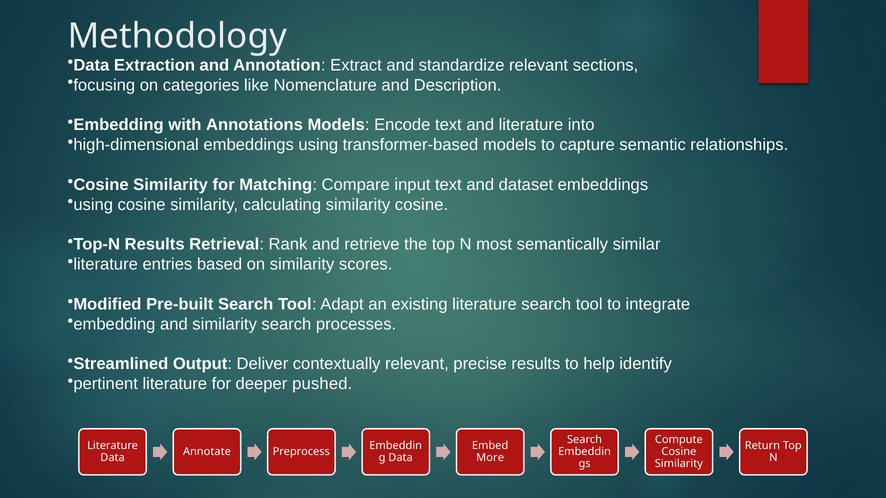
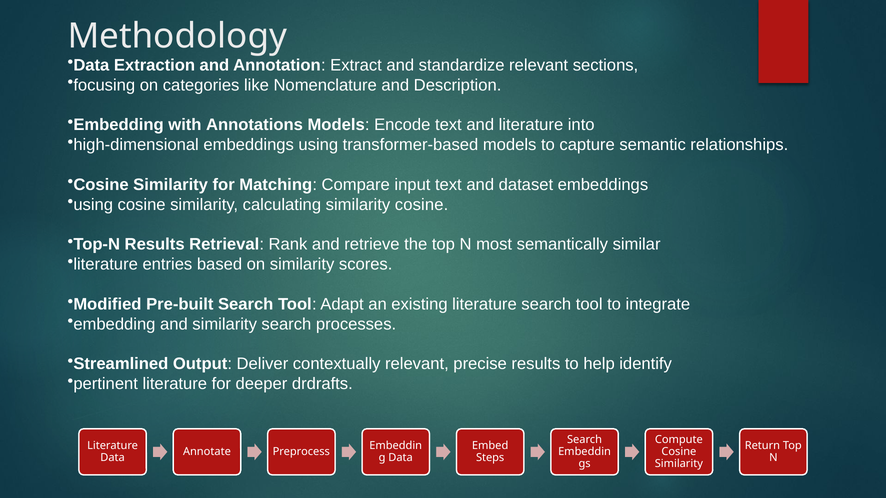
pushed: pushed -> drdrafts
More: More -> Steps
